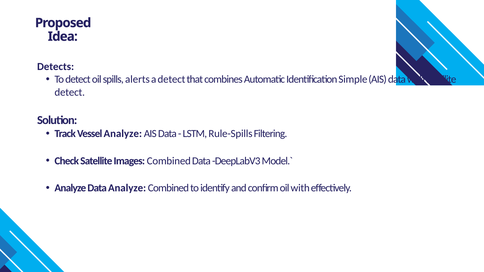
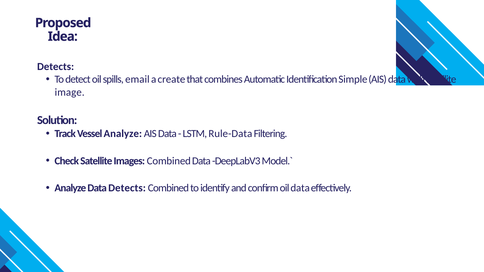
alerts: alerts -> email
a detect: detect -> create
detect at (70, 92): detect -> image
Rule-Spills: Rule-Spills -> Rule-Data
Data Analyze: Analyze -> Detects
oil with: with -> data
